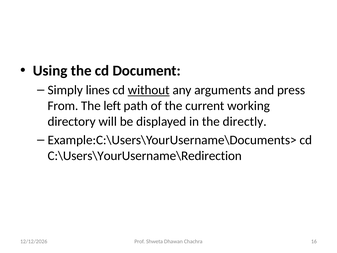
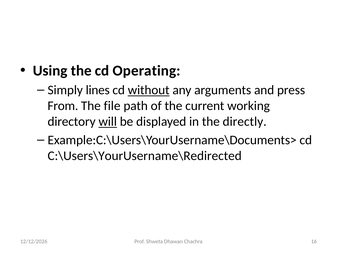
Document: Document -> Operating
left: left -> file
will underline: none -> present
C:\Users\YourUsername\Redirection: C:\Users\YourUsername\Redirection -> C:\Users\YourUsername\Redirected
